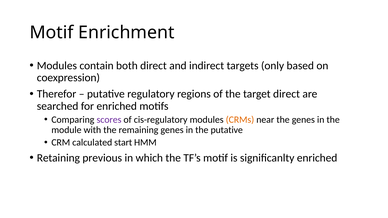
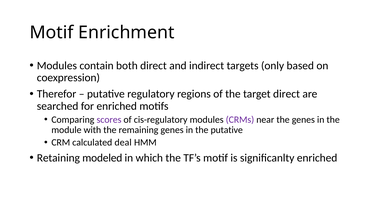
CRMs colour: orange -> purple
start: start -> deal
previous: previous -> modeled
